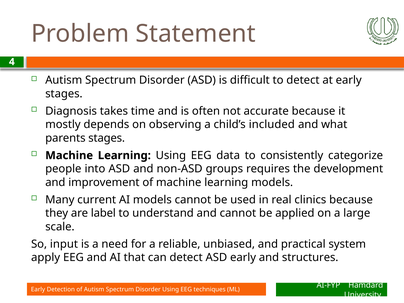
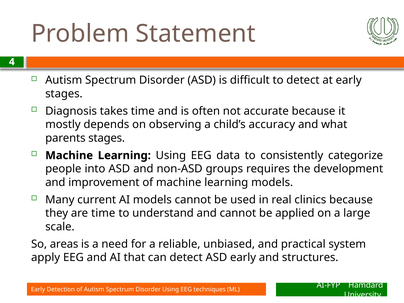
included: included -> accuracy
are label: label -> time
input: input -> areas
